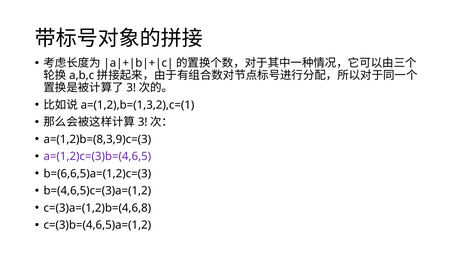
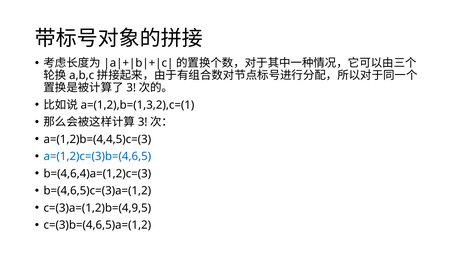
a=(1,2)b=(8,3,9)c=(3: a=(1,2)b=(8,3,9)c=(3 -> a=(1,2)b=(4,4,5)c=(3
a=(1,2)c=(3)b=(4,6,5 colour: purple -> blue
b=(6,6,5)a=(1,2)c=(3: b=(6,6,5)a=(1,2)c=(3 -> b=(4,6,4)a=(1,2)c=(3
c=(3)a=(1,2)b=(4,6,8: c=(3)a=(1,2)b=(4,6,8 -> c=(3)a=(1,2)b=(4,9,5
